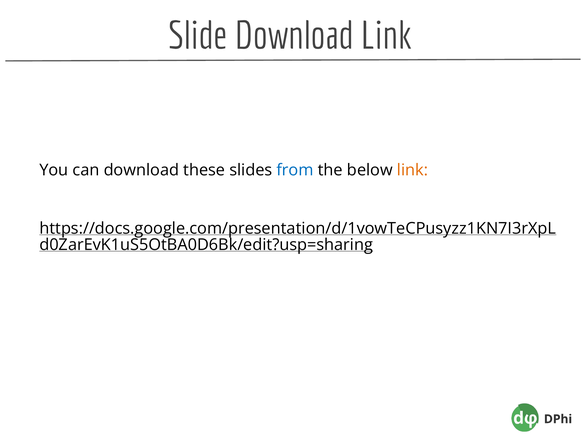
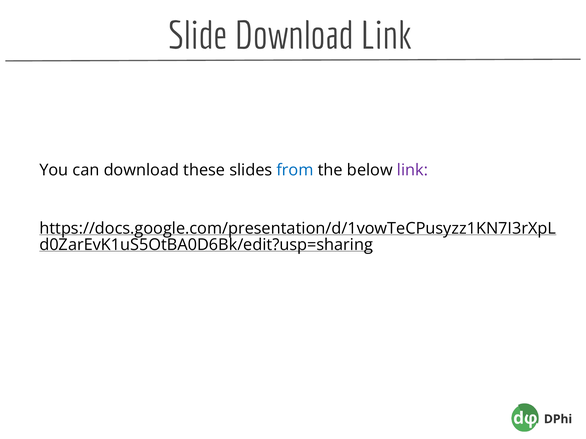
link at (412, 170) colour: orange -> purple
